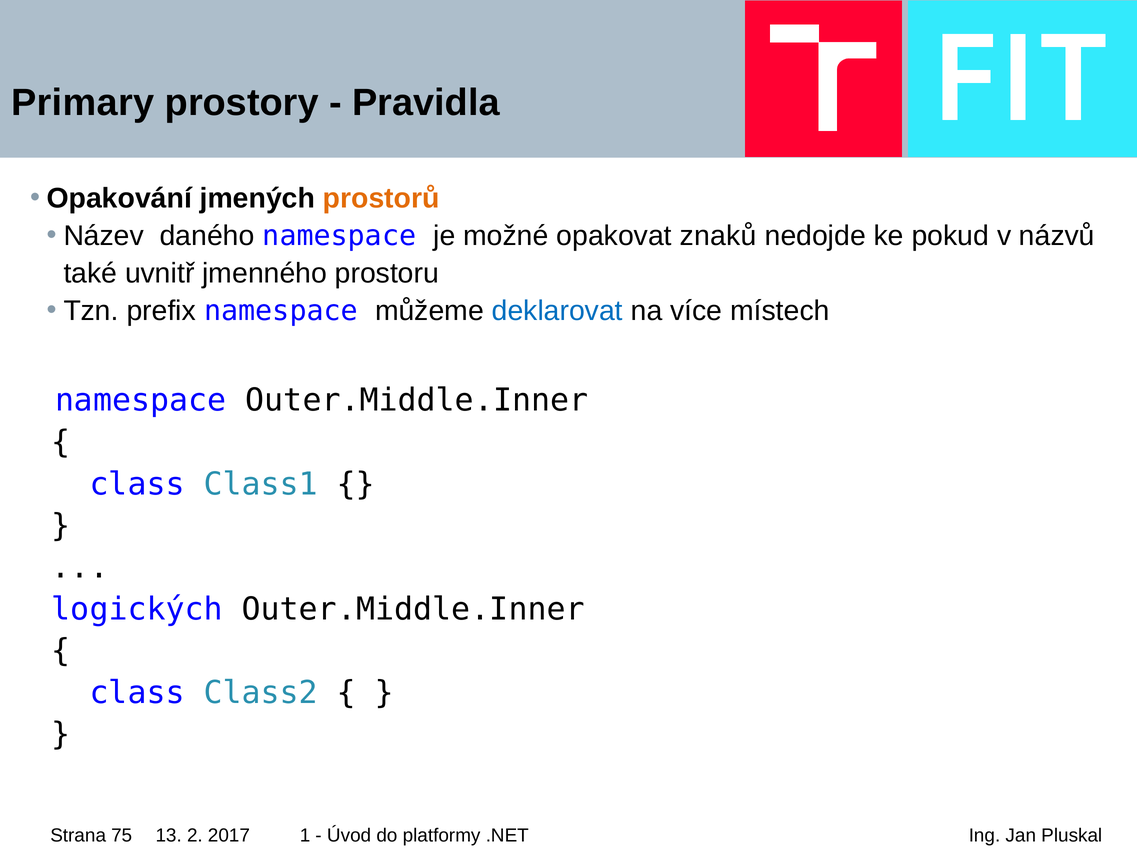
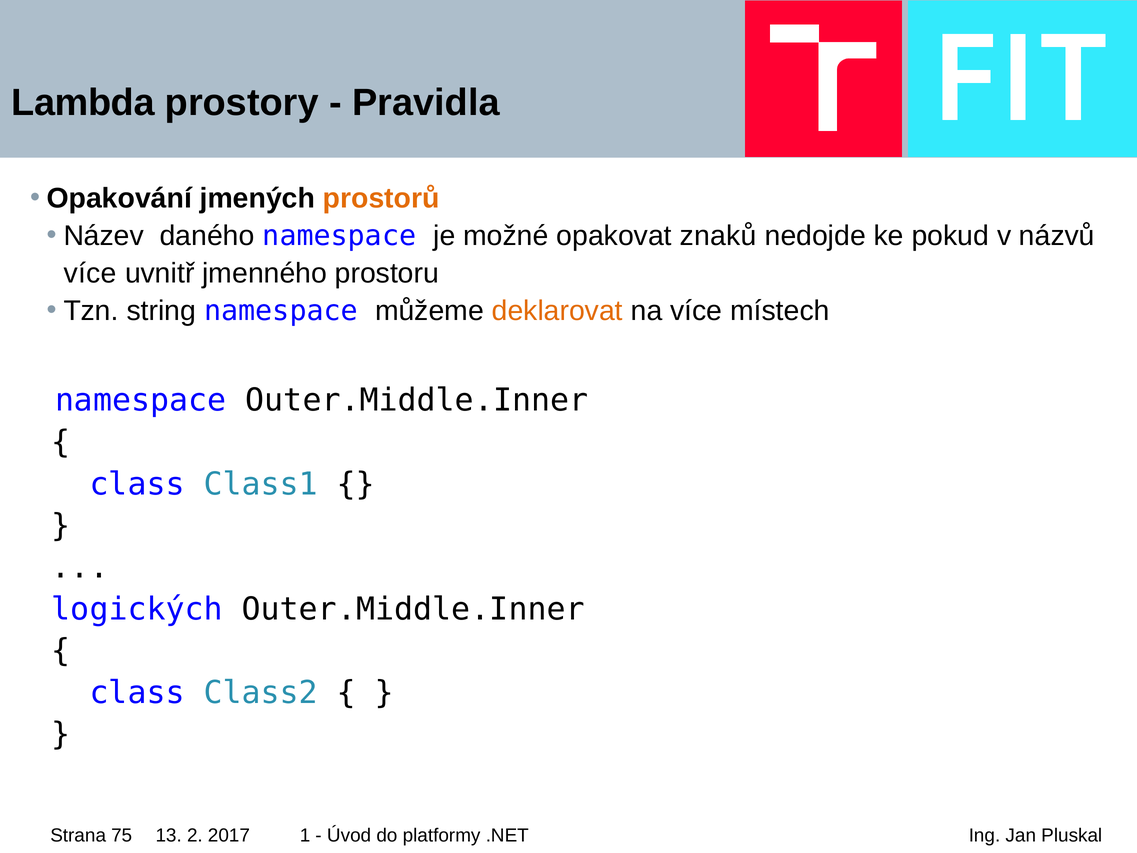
Primary: Primary -> Lambda
také at (90, 273): také -> více
prefix: prefix -> string
deklarovat colour: blue -> orange
